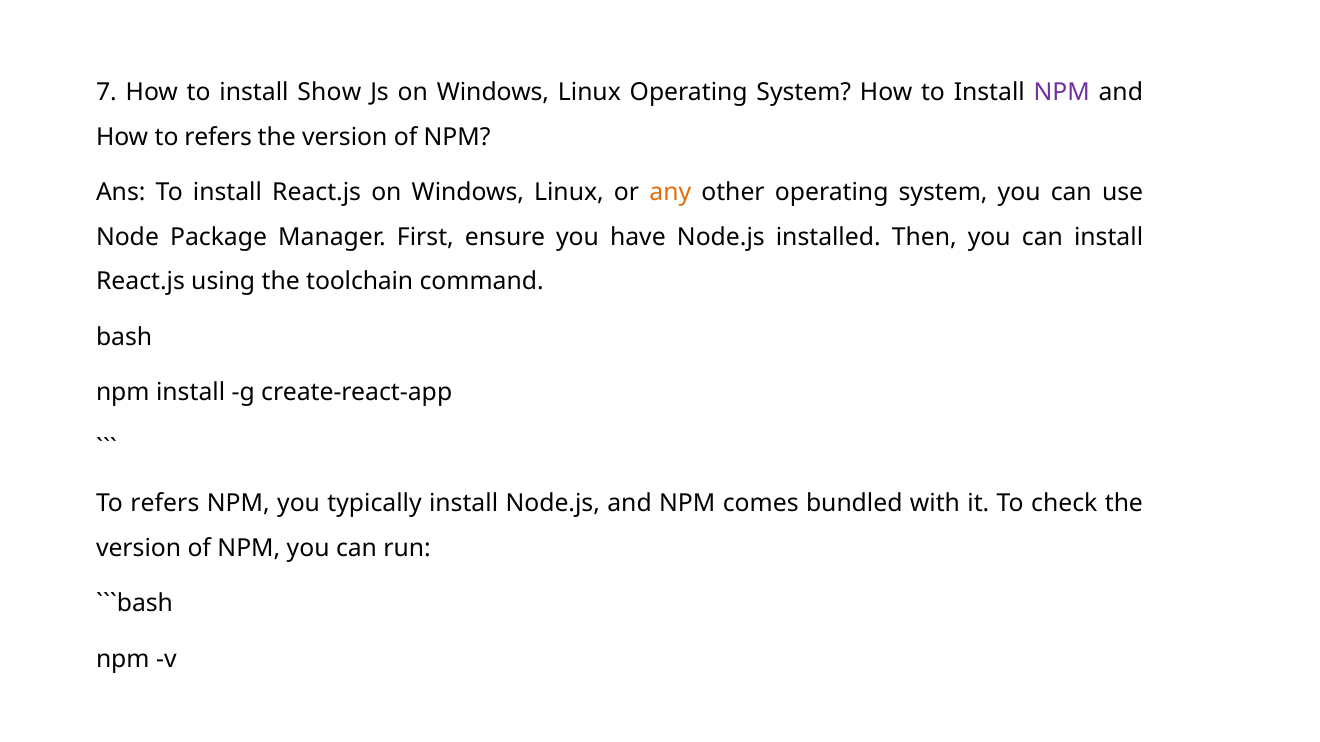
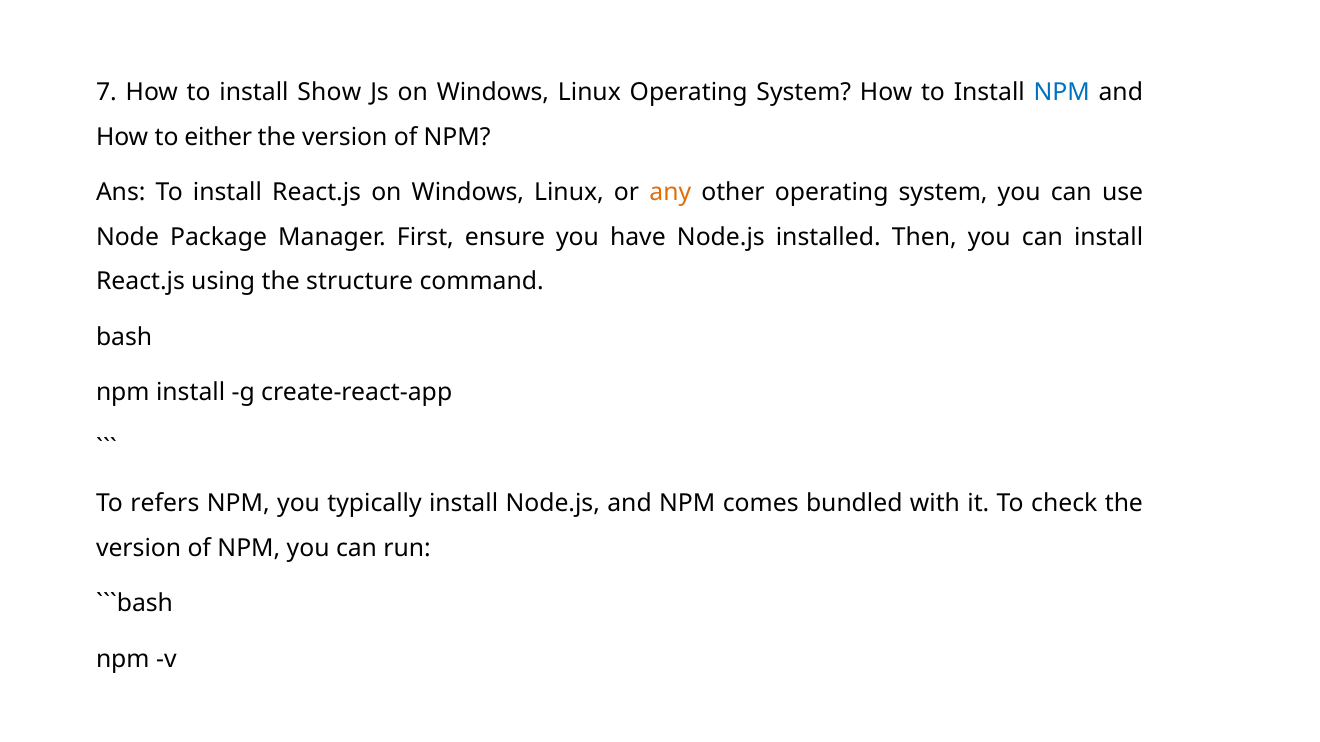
NPM at (1062, 93) colour: purple -> blue
How to refers: refers -> either
toolchain: toolchain -> structure
